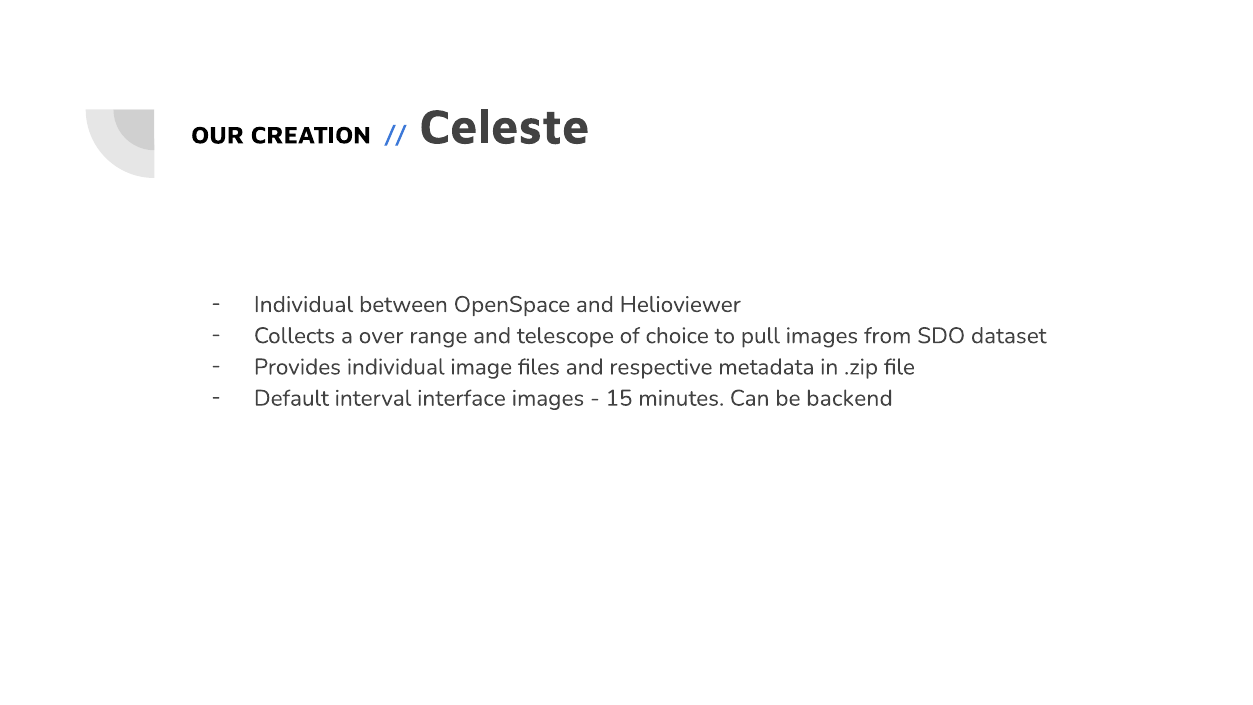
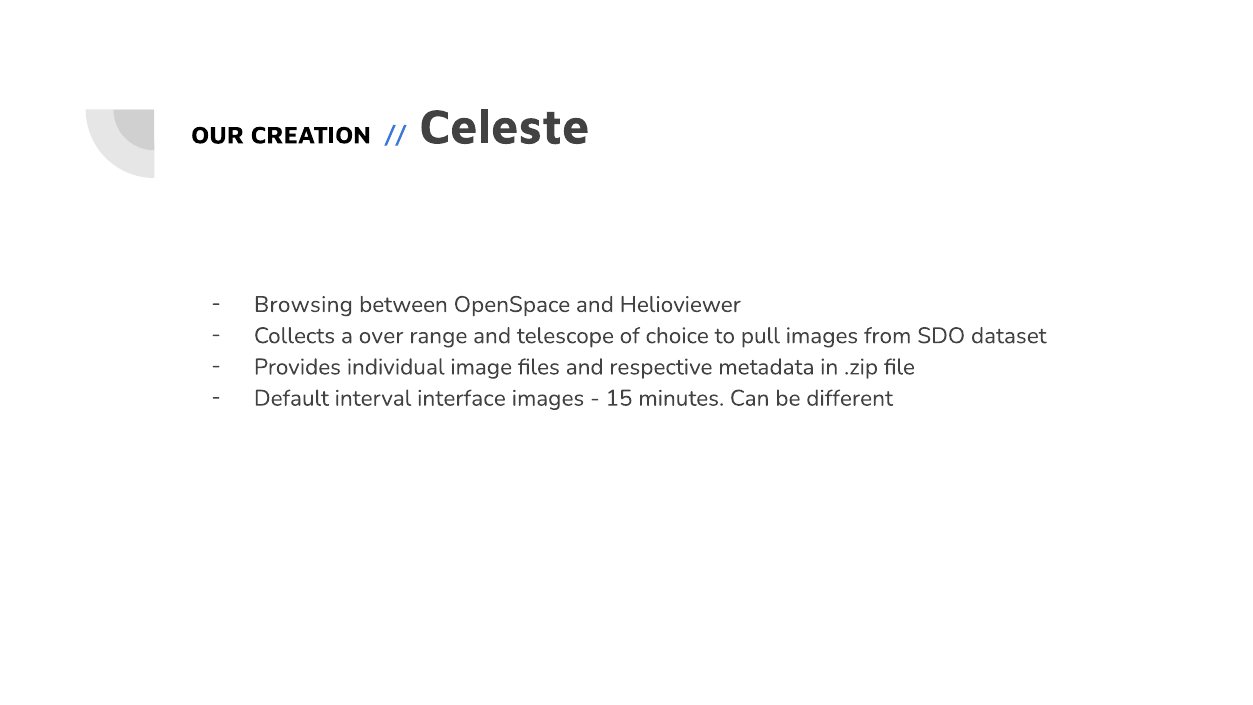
Individual at (304, 304): Individual -> Browsing
backend: backend -> different
